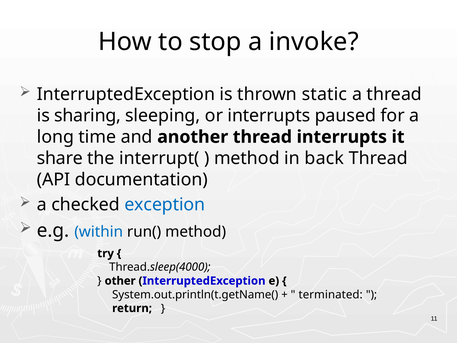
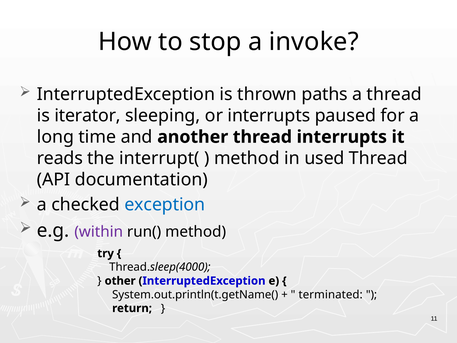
static: static -> paths
sharing: sharing -> iterator
share: share -> reads
back: back -> used
within colour: blue -> purple
